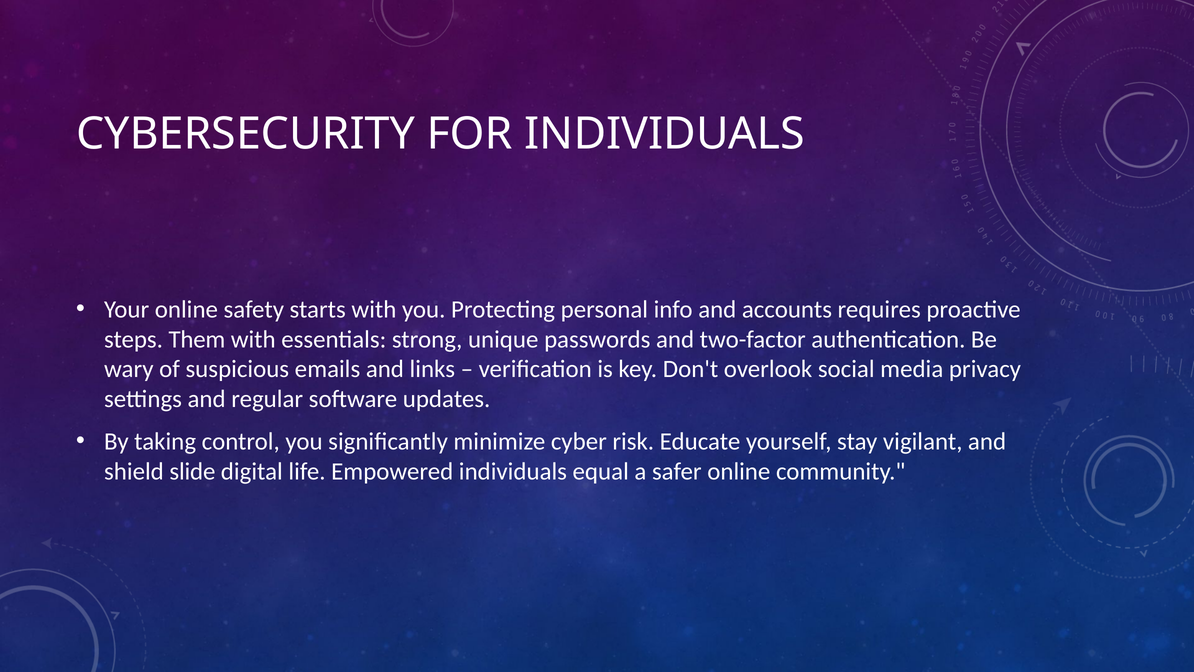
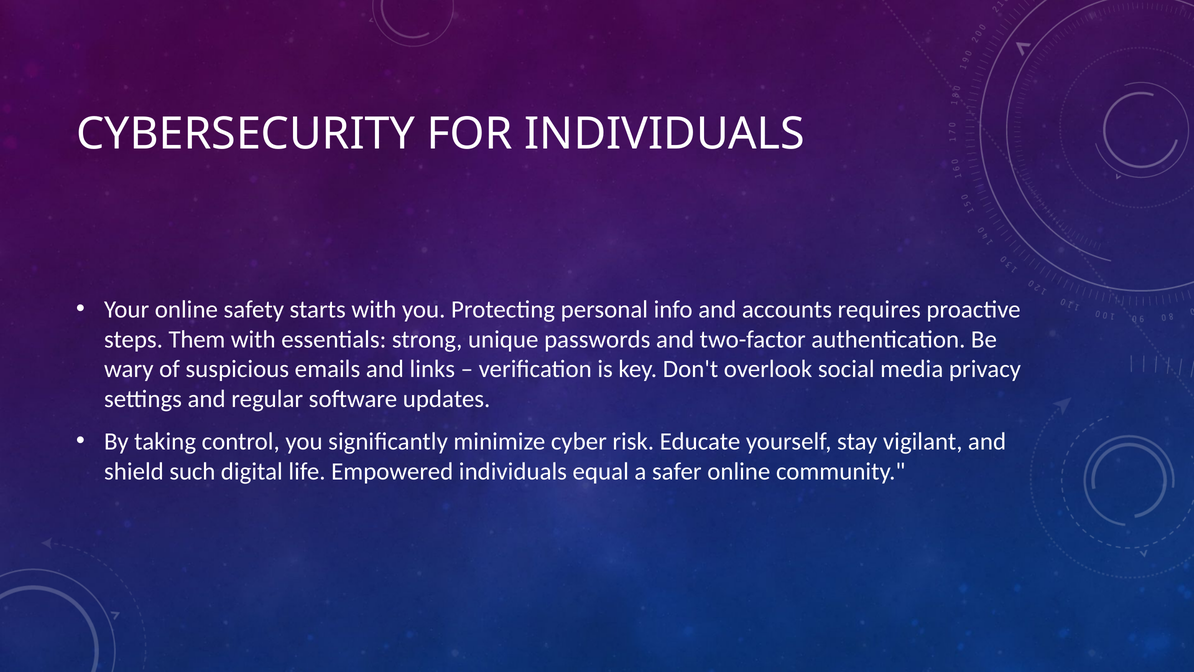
slide: slide -> such
